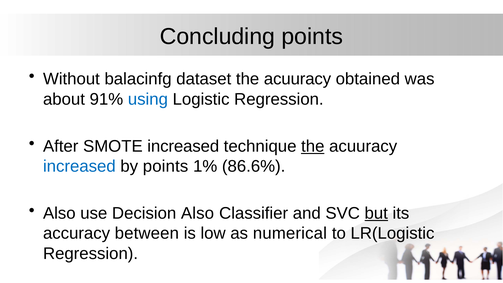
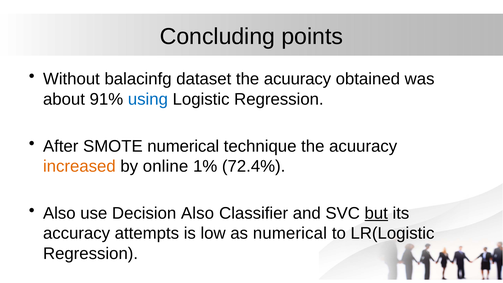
SMOTE increased: increased -> numerical
the at (313, 146) underline: present -> none
increased at (79, 166) colour: blue -> orange
by points: points -> online
86.6%: 86.6% -> 72.4%
between: between -> attempts
